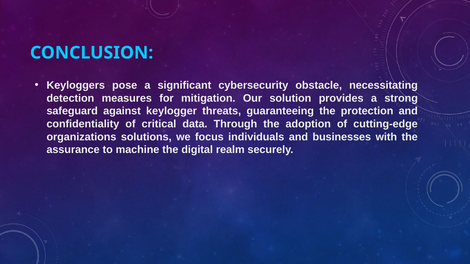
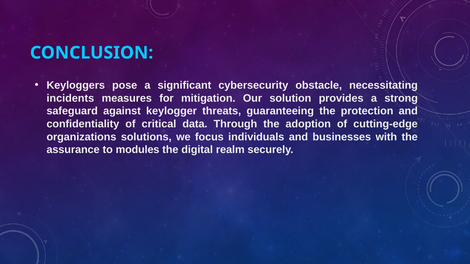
detection: detection -> incidents
machine: machine -> modules
